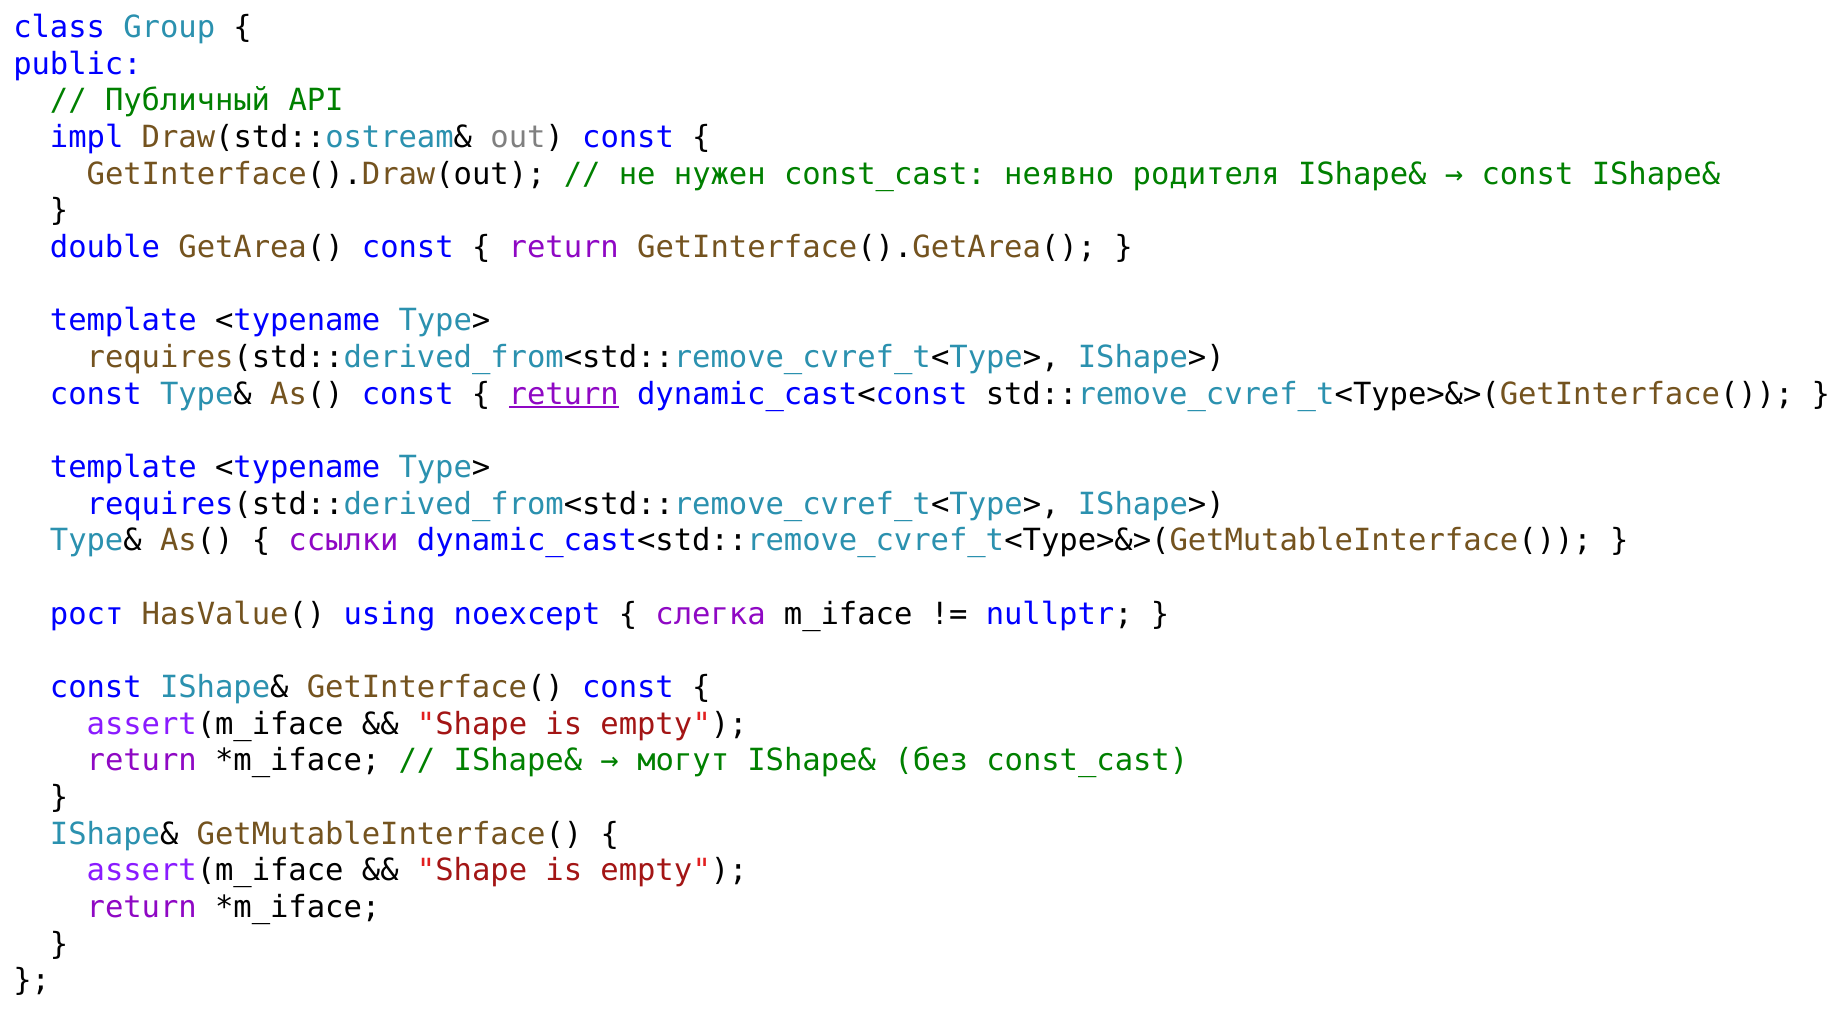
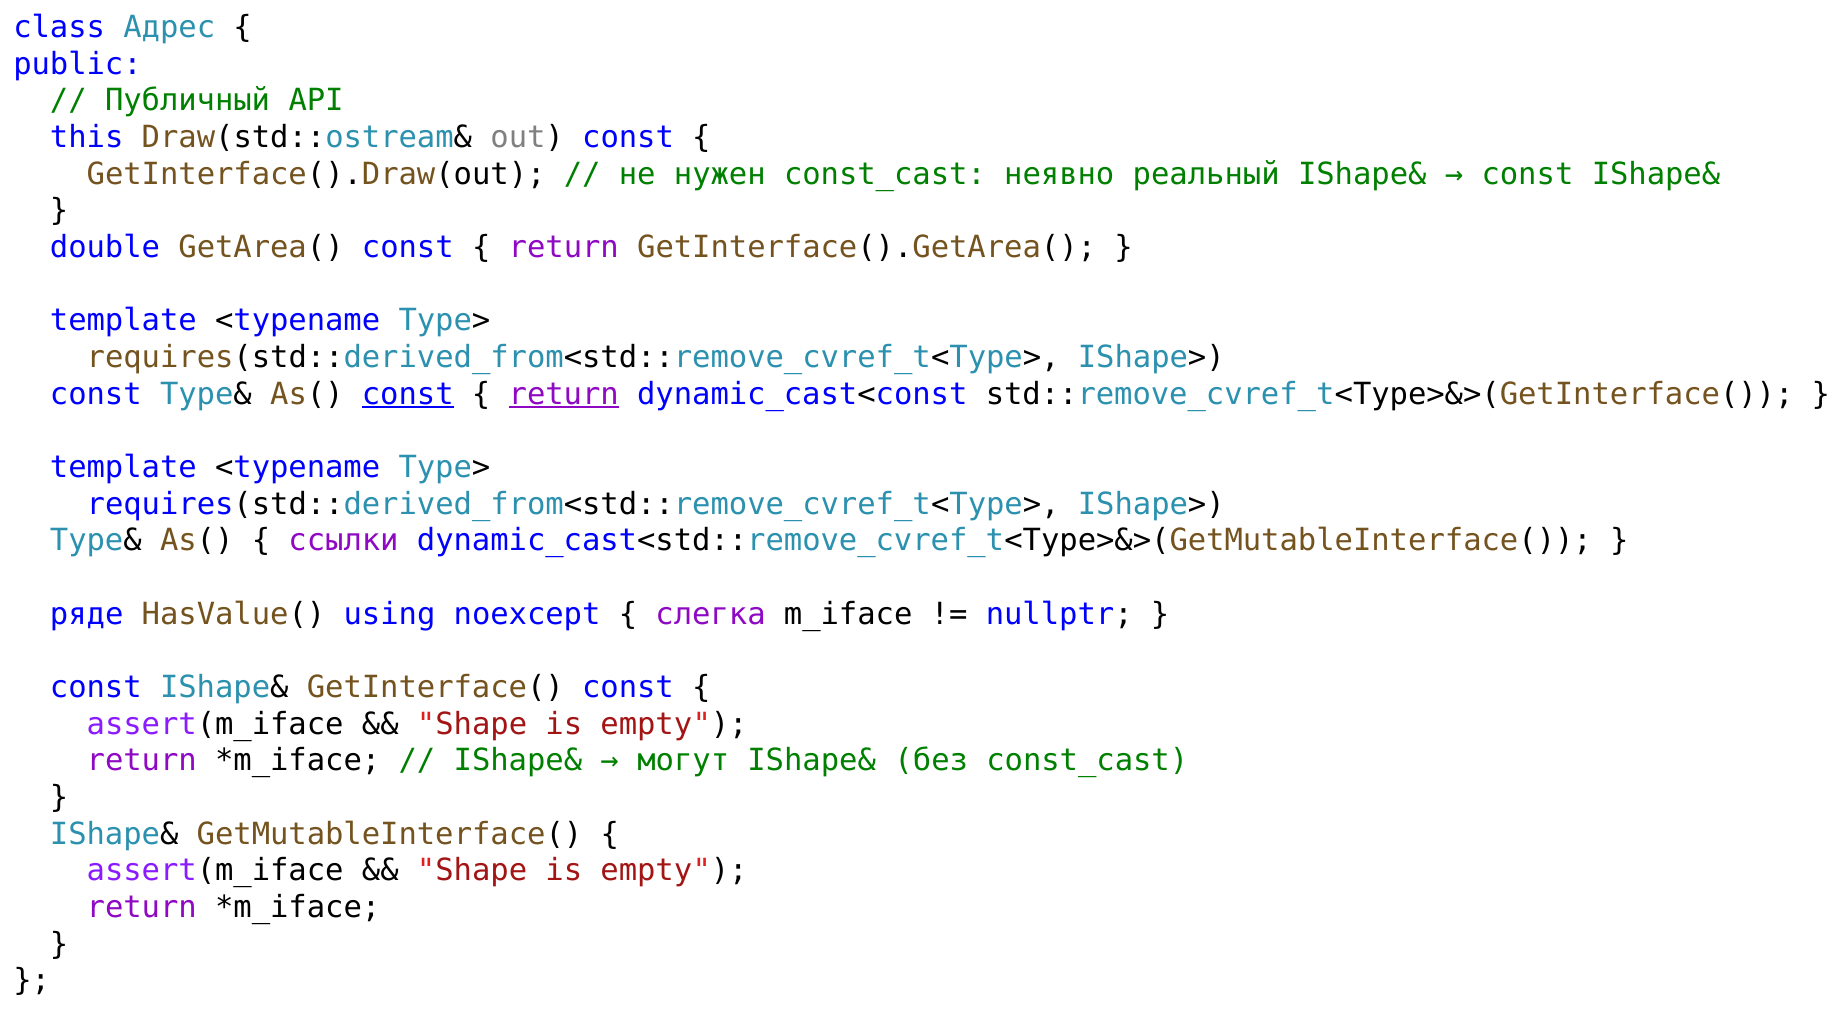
Group: Group -> Адрес
impl: impl -> this
родителя: родителя -> реальный
const at (408, 394) underline: none -> present
рост: рост -> ряде
